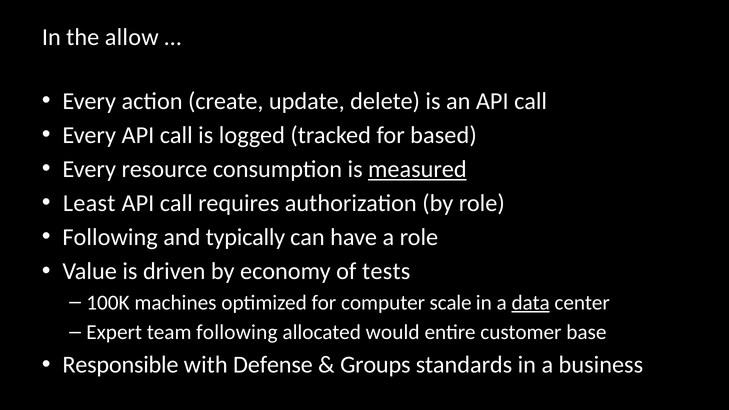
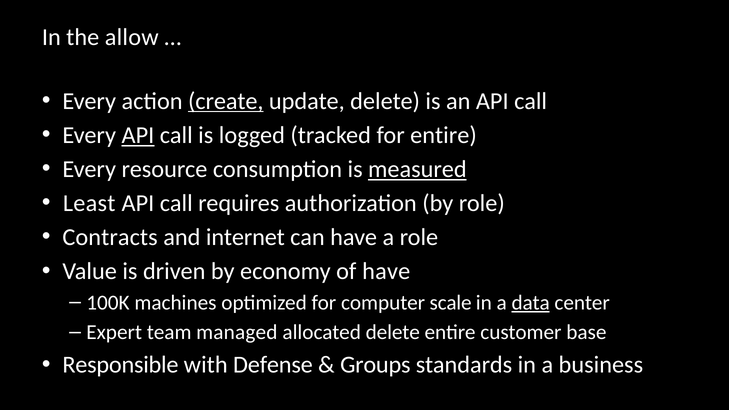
create underline: none -> present
API at (138, 135) underline: none -> present
for based: based -> entire
Following at (110, 237): Following -> Contracts
typically: typically -> internet
of tests: tests -> have
team following: following -> managed
allocated would: would -> delete
